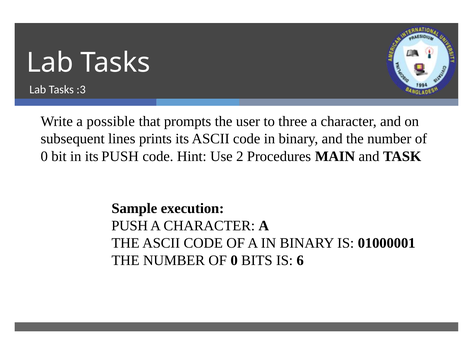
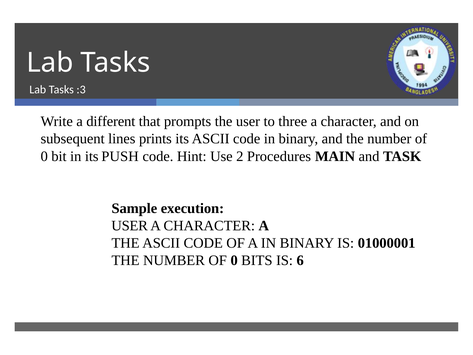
possible: possible -> different
PUSH at (130, 225): PUSH -> USER
